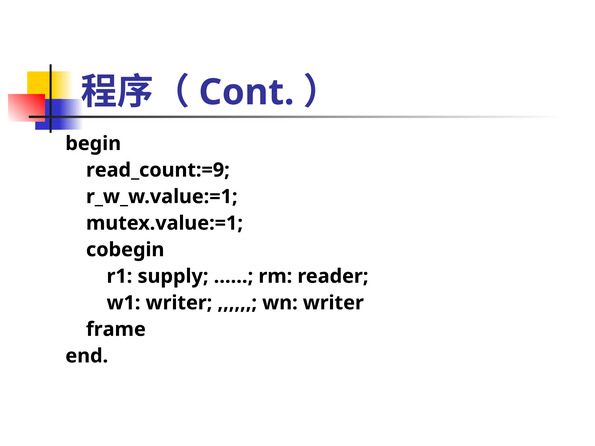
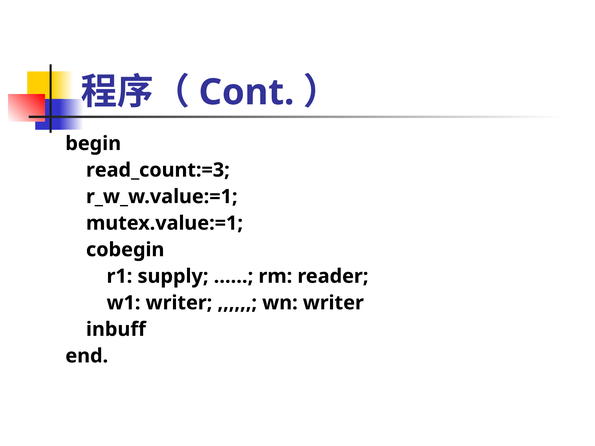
read_count:=9: read_count:=9 -> read_count:=3
frame: frame -> inbuff
